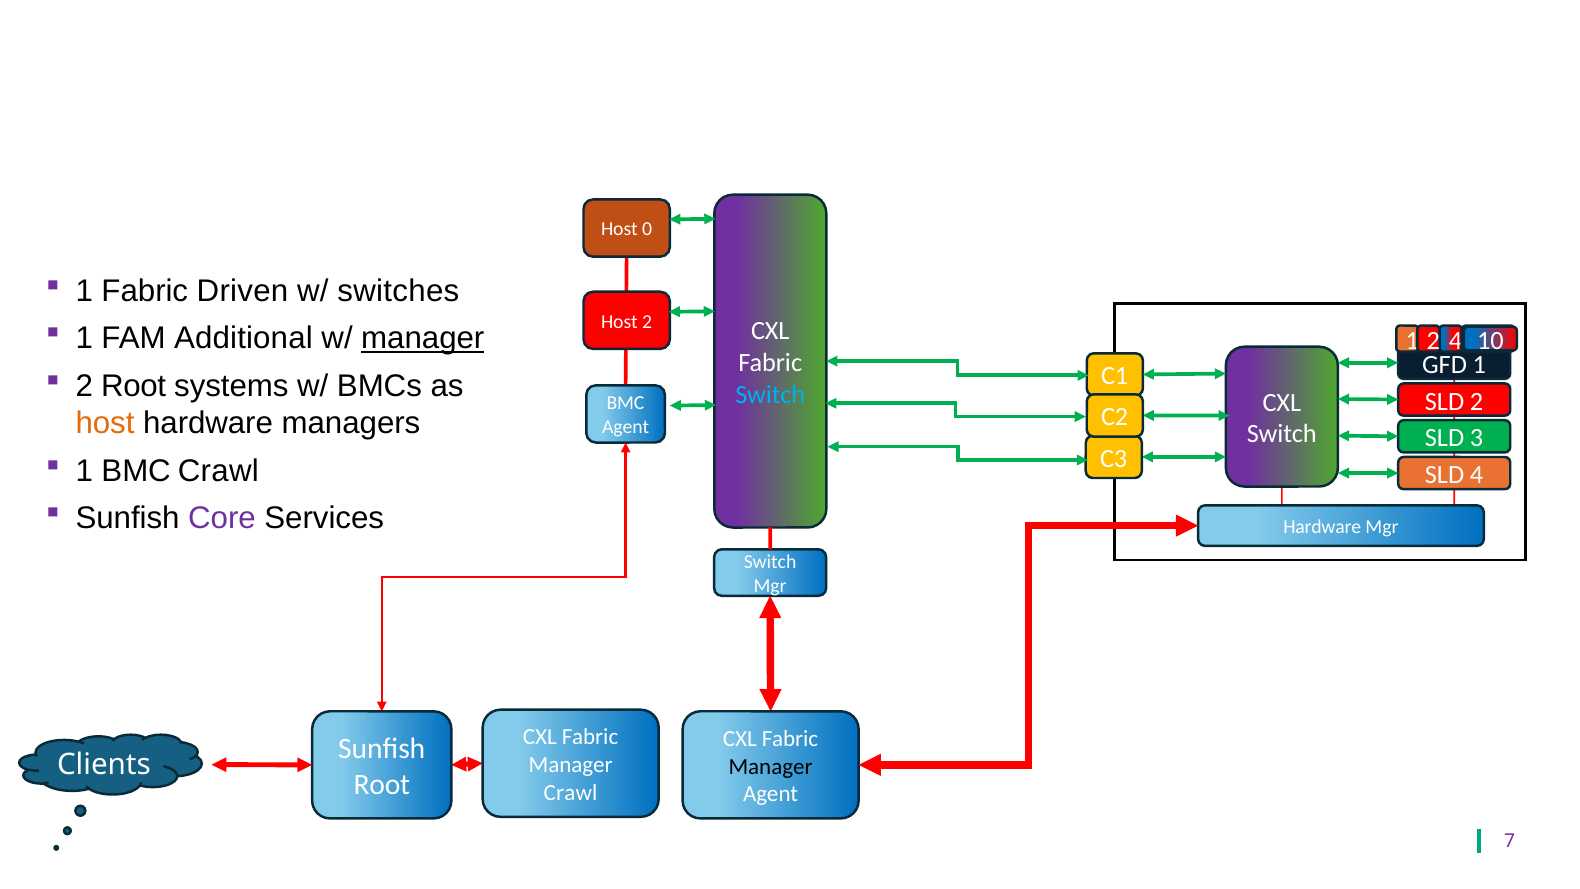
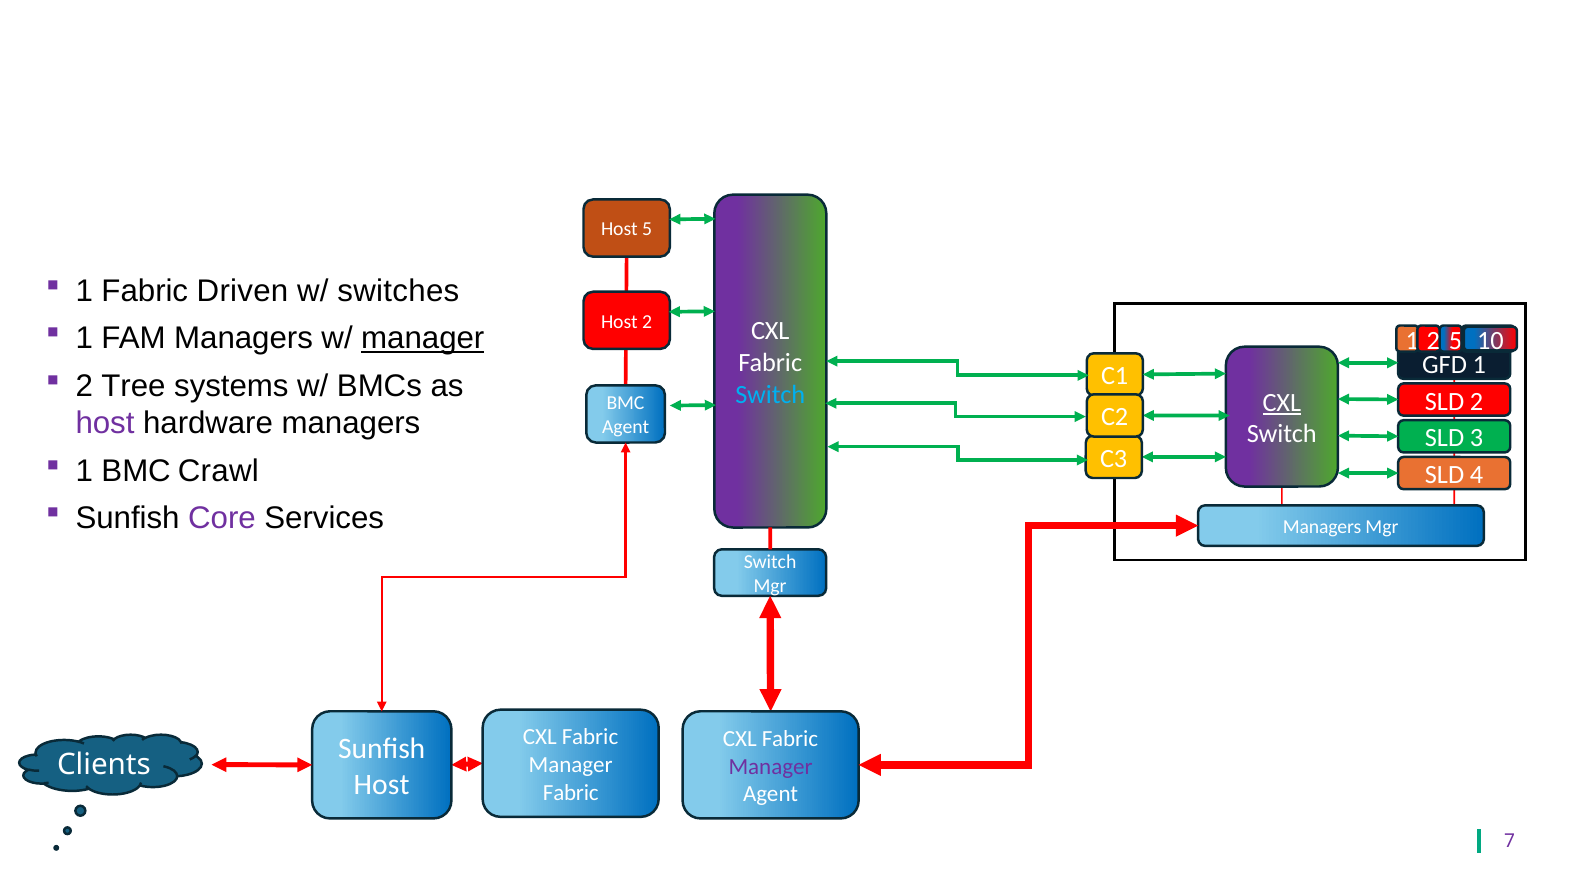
Host 0: 0 -> 5
FAM Additional: Additional -> Managers
1 4: 4 -> 5
2 Root: Root -> Tree
CXL at (1282, 403) underline: none -> present
host at (105, 423) colour: orange -> purple
Hardware at (1322, 527): Hardware -> Managers
Manager at (771, 766) colour: black -> purple
Root at (382, 784): Root -> Host
Crawl at (571, 792): Crawl -> Fabric
